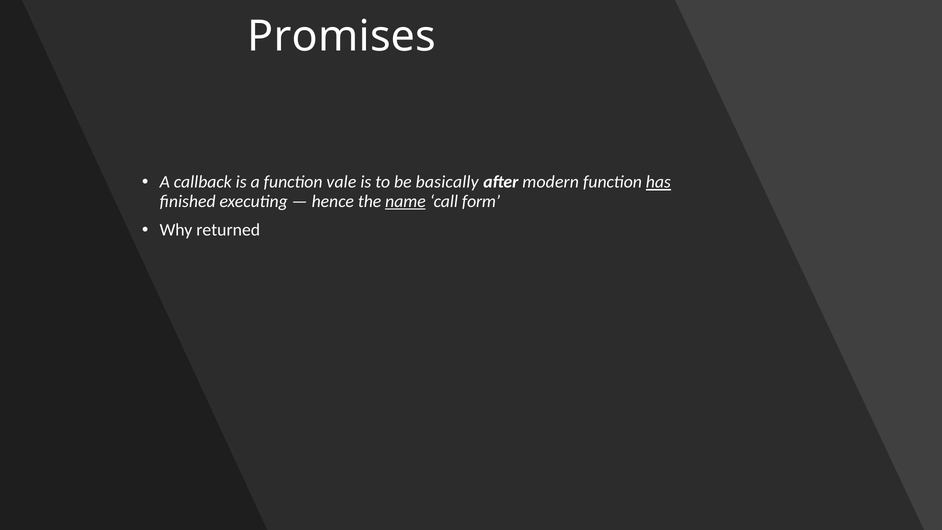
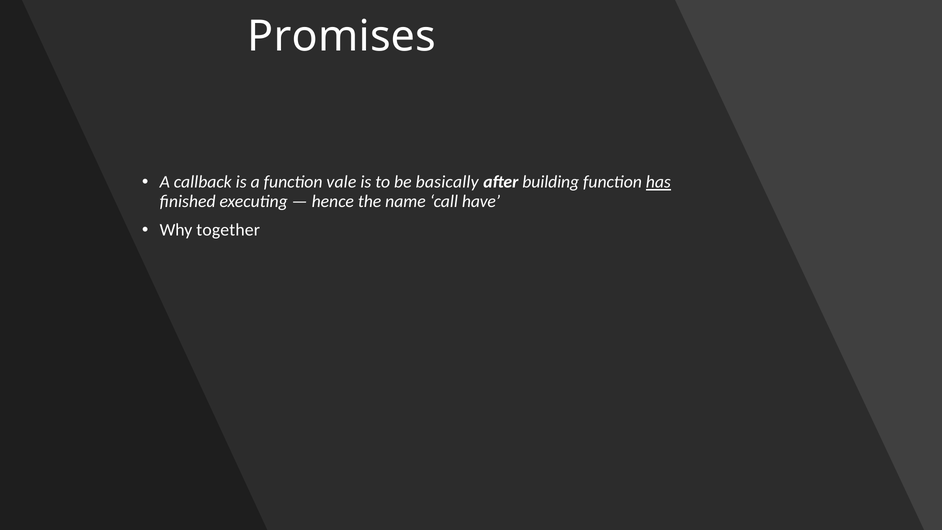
modern: modern -> building
name underline: present -> none
form: form -> have
returned: returned -> together
